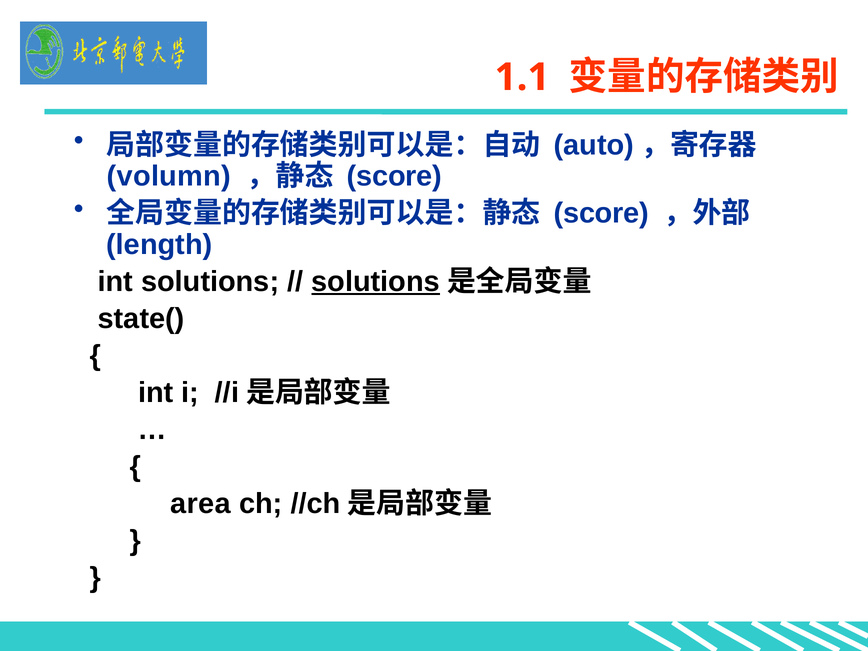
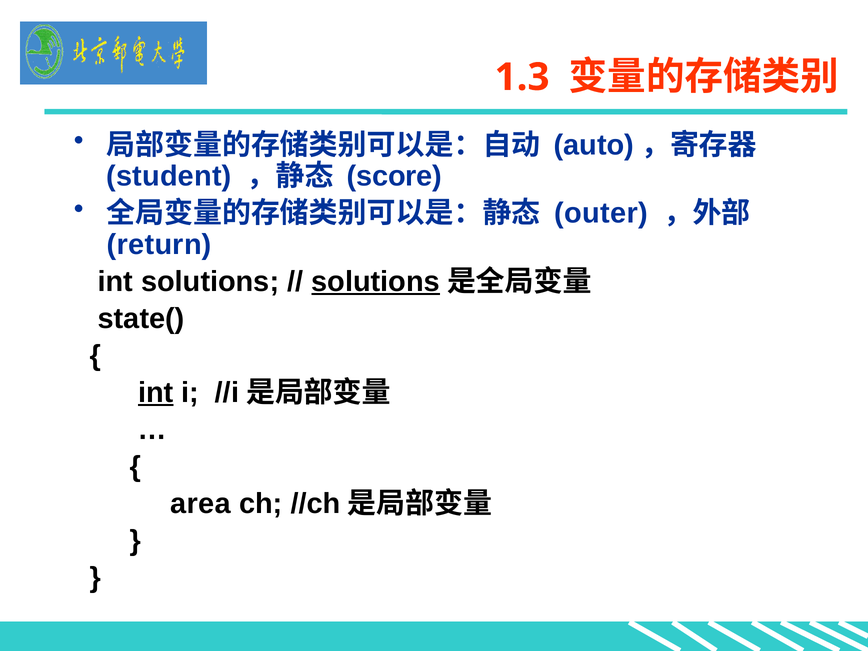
1.1: 1.1 -> 1.3
volumn: volumn -> student
score at (601, 213): score -> outer
length: length -> return
int at (156, 393) underline: none -> present
